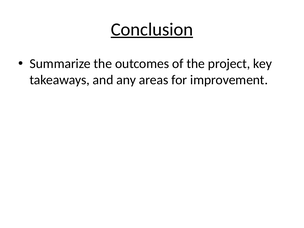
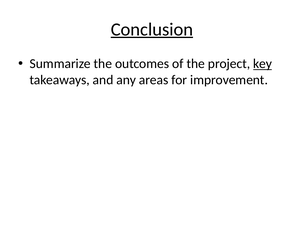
key underline: none -> present
